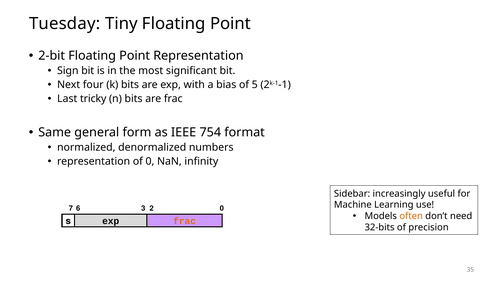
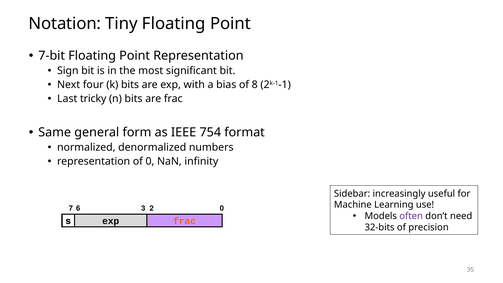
Tuesday: Tuesday -> Notation
2-bit: 2-bit -> 7-bit
5: 5 -> 8
often colour: orange -> purple
